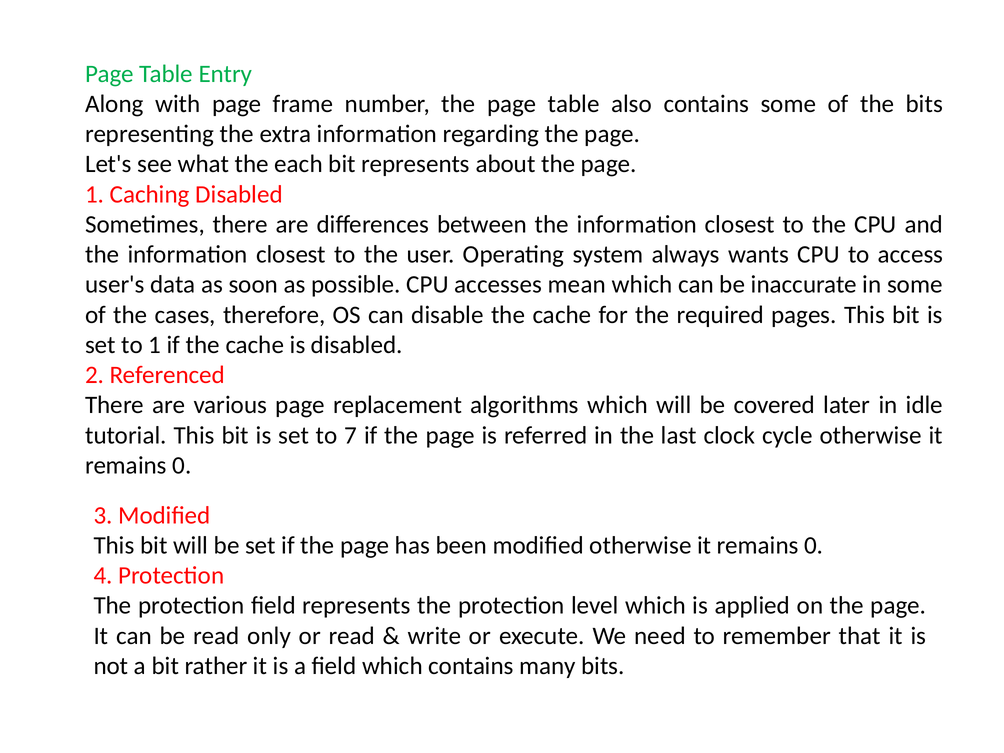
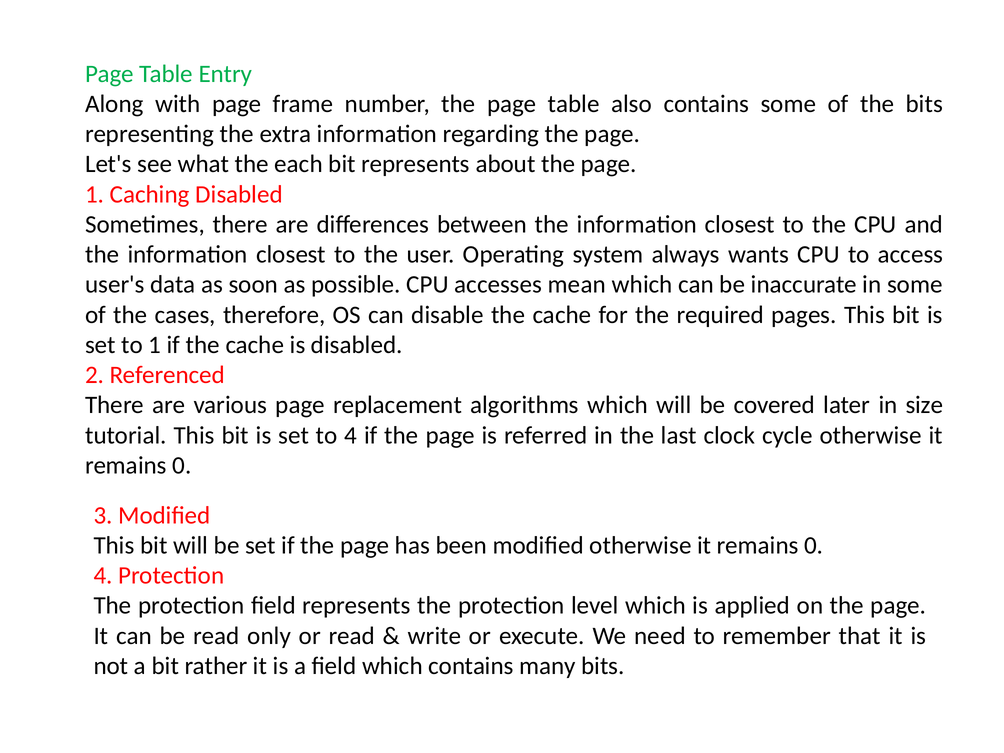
idle: idle -> size
to 7: 7 -> 4
